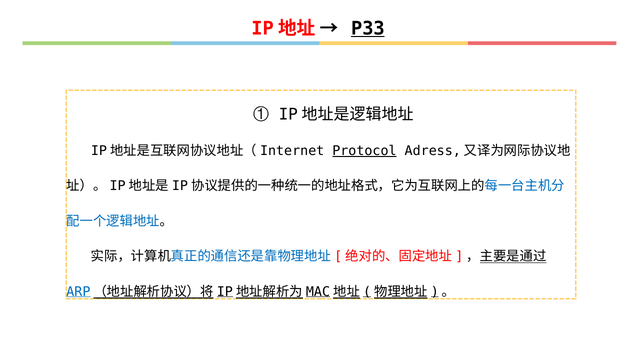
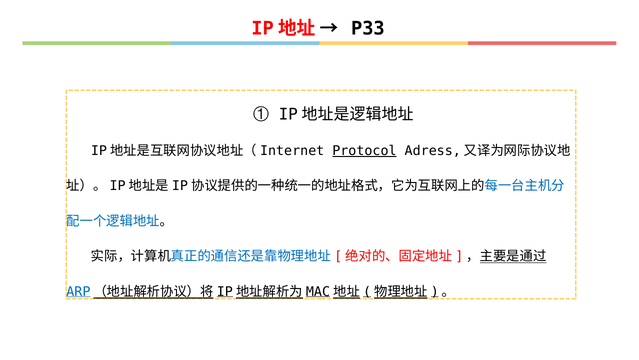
P33 underline: present -> none
